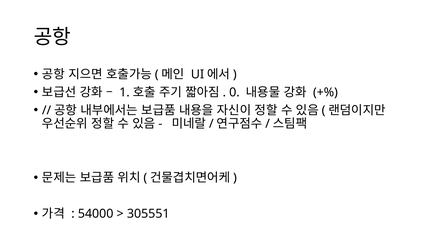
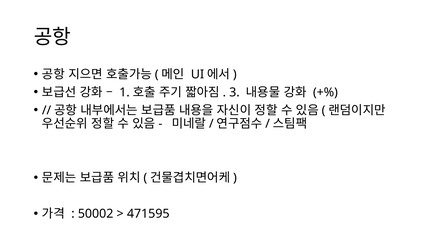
0: 0 -> 3
54000: 54000 -> 50002
305551: 305551 -> 471595
